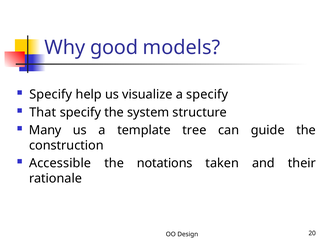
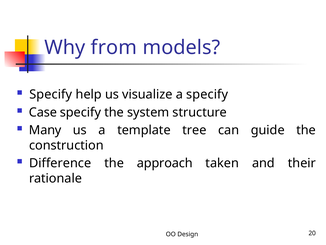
good: good -> from
That: That -> Case
Accessible: Accessible -> Difference
notations: notations -> approach
